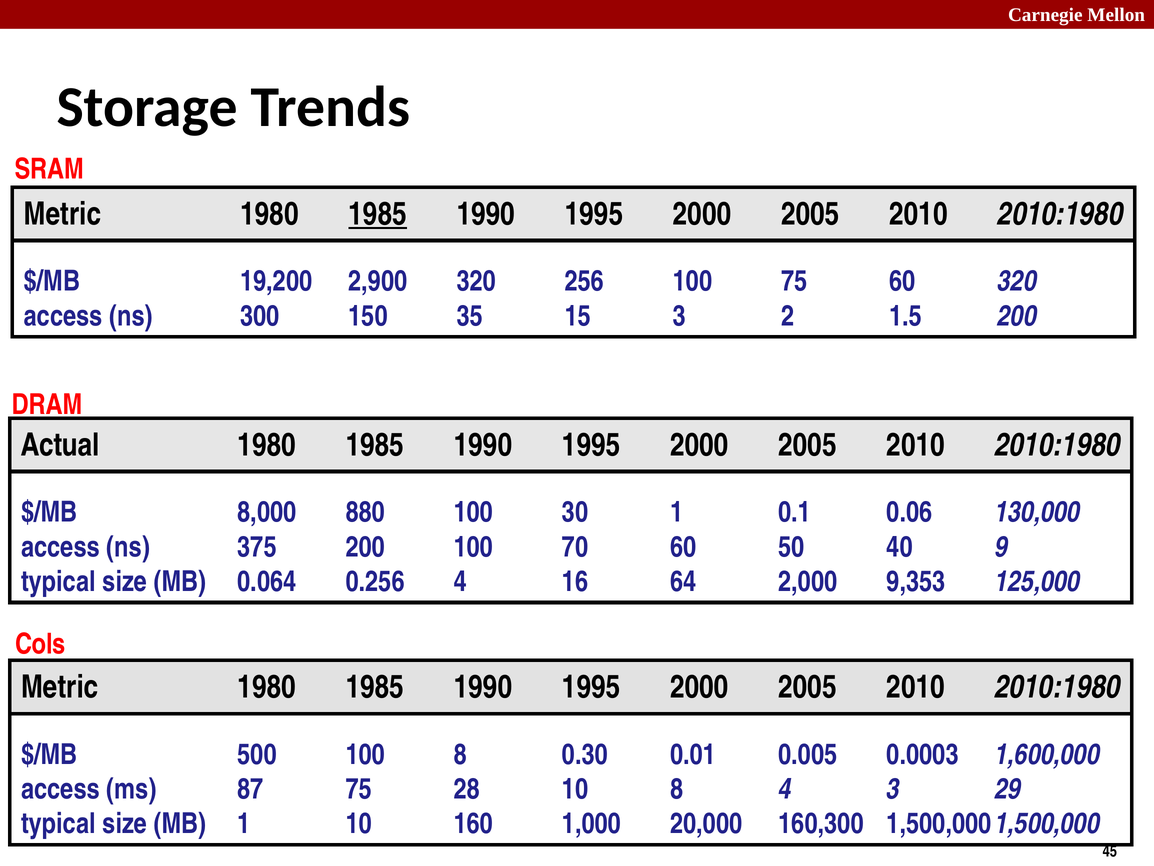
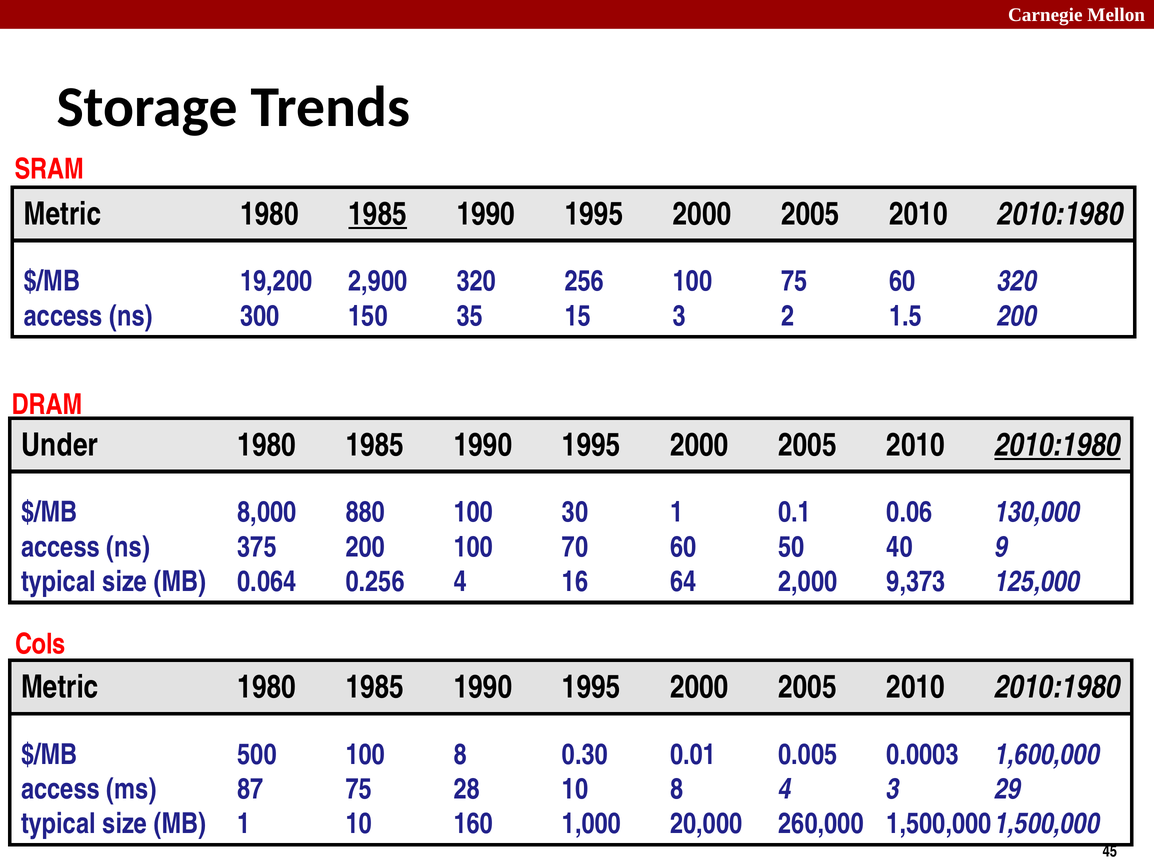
Actual: Actual -> Under
2010:1980 at (1058, 445) underline: none -> present
9,353: 9,353 -> 9,373
160,300: 160,300 -> 260,000
